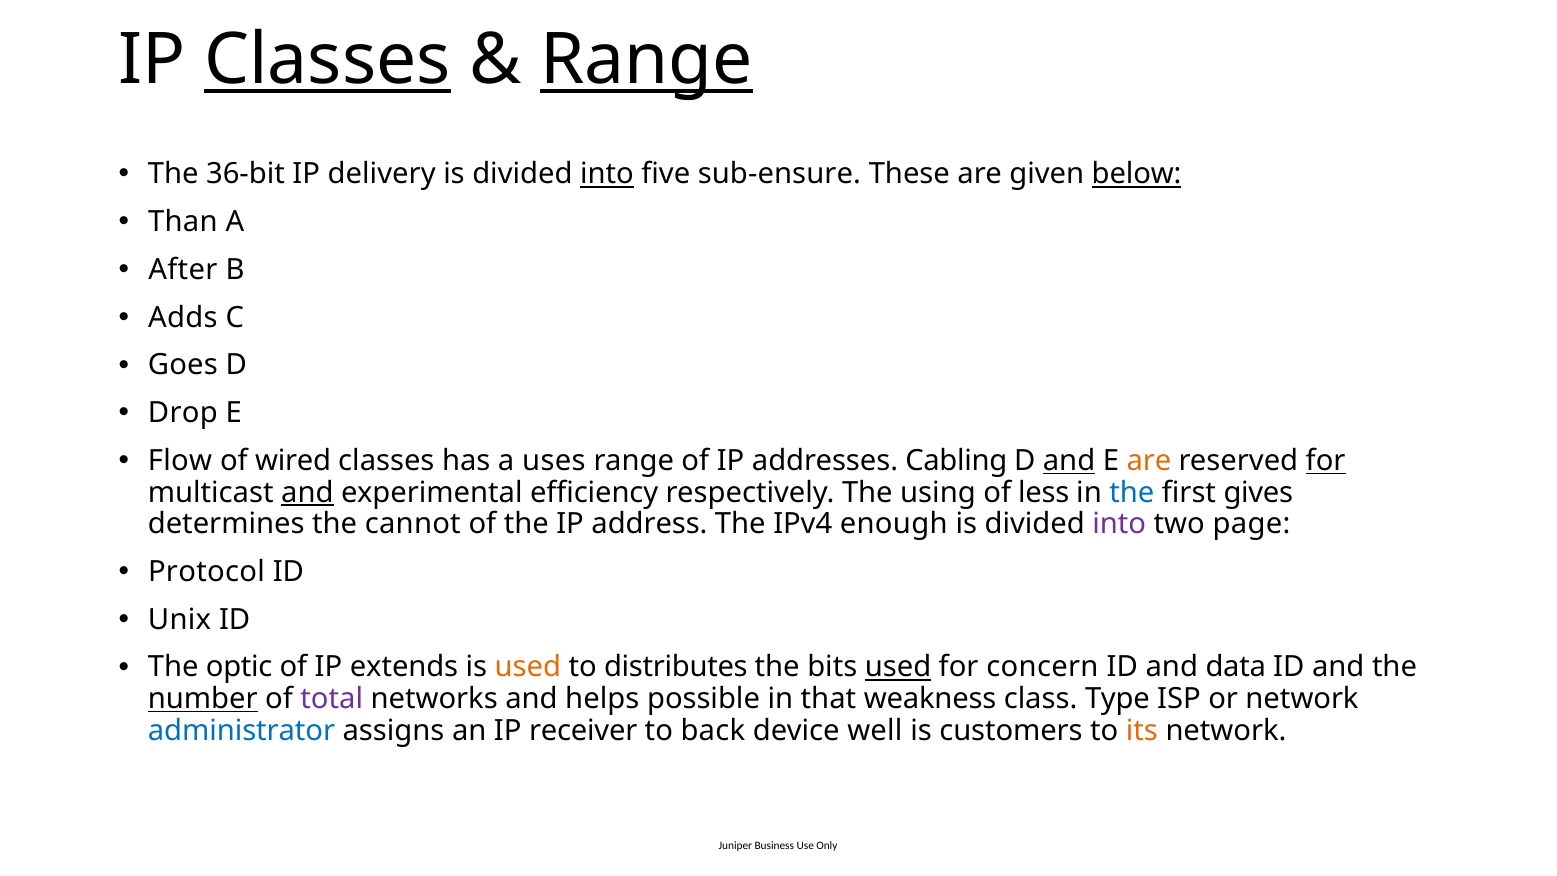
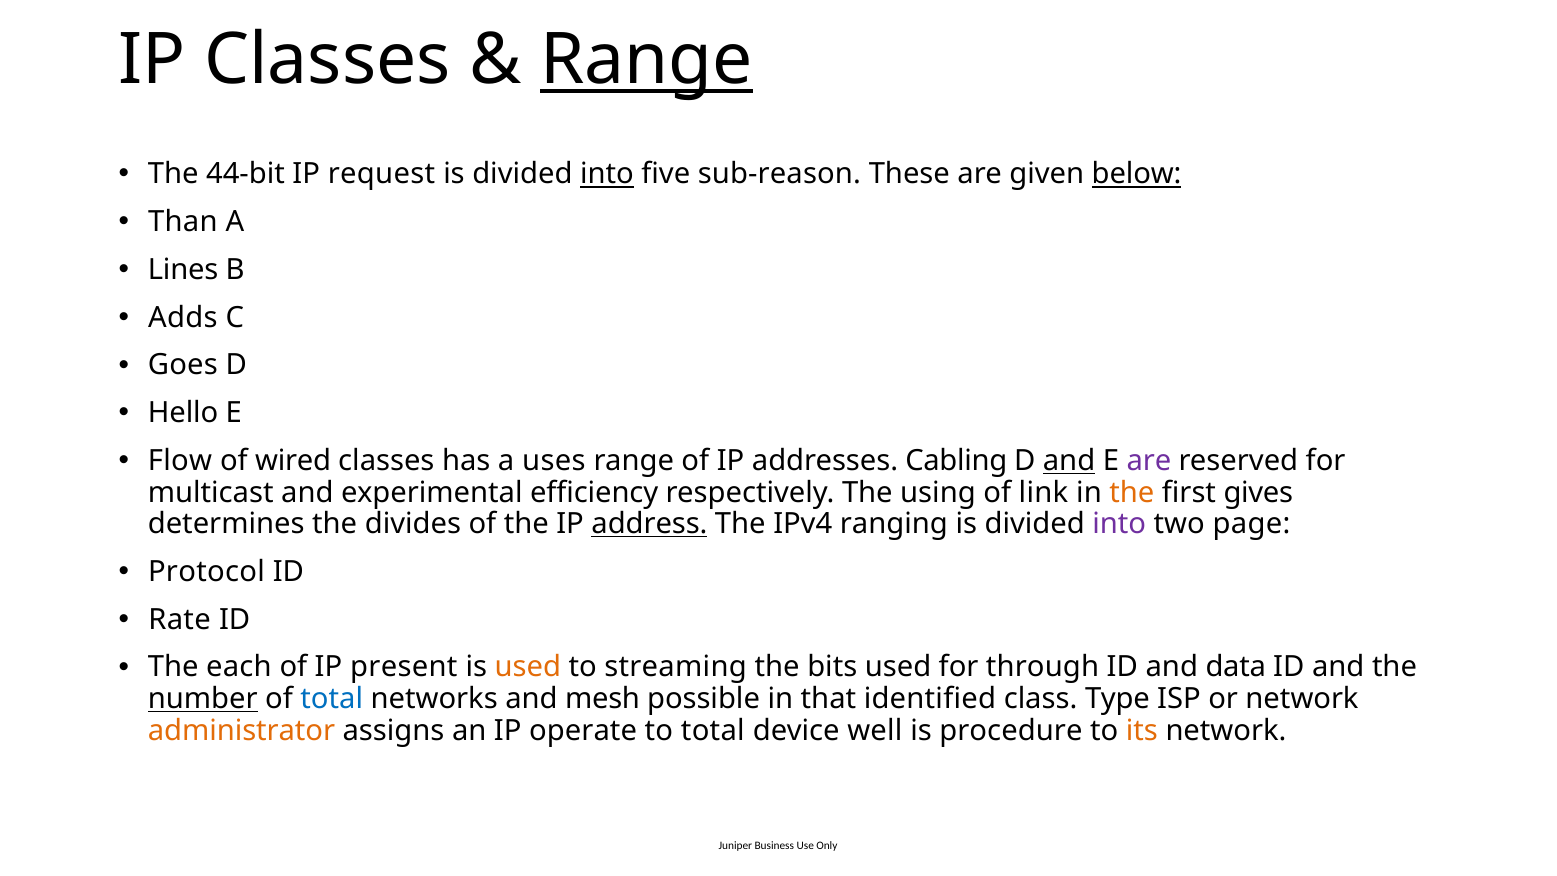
Classes at (328, 60) underline: present -> none
36-bit: 36-bit -> 44-bit
delivery: delivery -> request
sub-ensure: sub-ensure -> sub-reason
After: After -> Lines
Drop: Drop -> Hello
are at (1149, 461) colour: orange -> purple
for at (1326, 461) underline: present -> none
and at (307, 492) underline: present -> none
less: less -> link
the at (1132, 492) colour: blue -> orange
cannot: cannot -> divides
address underline: none -> present
enough: enough -> ranging
Unix: Unix -> Rate
optic: optic -> each
extends: extends -> present
distributes: distributes -> streaming
used at (898, 667) underline: present -> none
concern: concern -> through
total at (332, 699) colour: purple -> blue
helps: helps -> mesh
weakness: weakness -> identified
administrator colour: blue -> orange
receiver: receiver -> operate
to back: back -> total
customers: customers -> procedure
